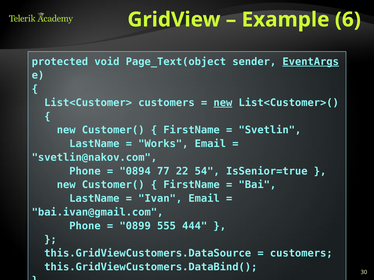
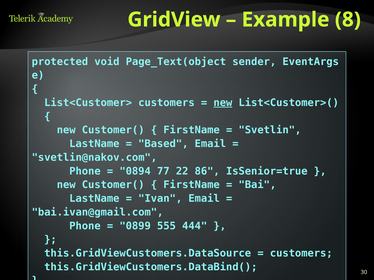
6: 6 -> 8
EventArgs underline: present -> none
Works: Works -> Based
54: 54 -> 86
